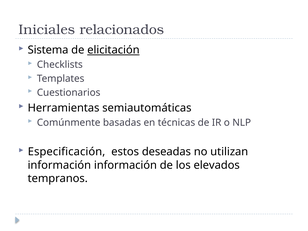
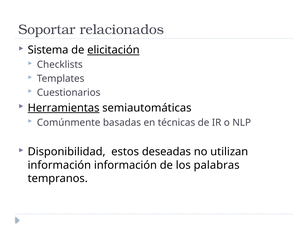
Iniciales: Iniciales -> Soportar
Herramientas underline: none -> present
Especificación: Especificación -> Disponibilidad
elevados: elevados -> palabras
